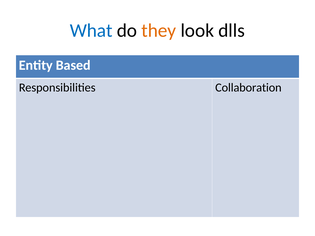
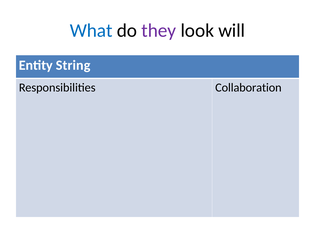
they colour: orange -> purple
dlls: dlls -> will
Based: Based -> String
